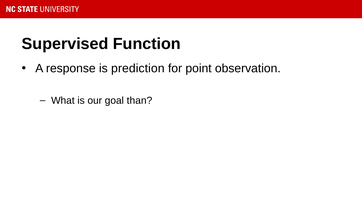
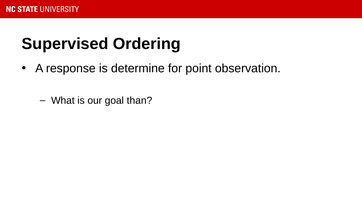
Function: Function -> Ordering
prediction: prediction -> determine
